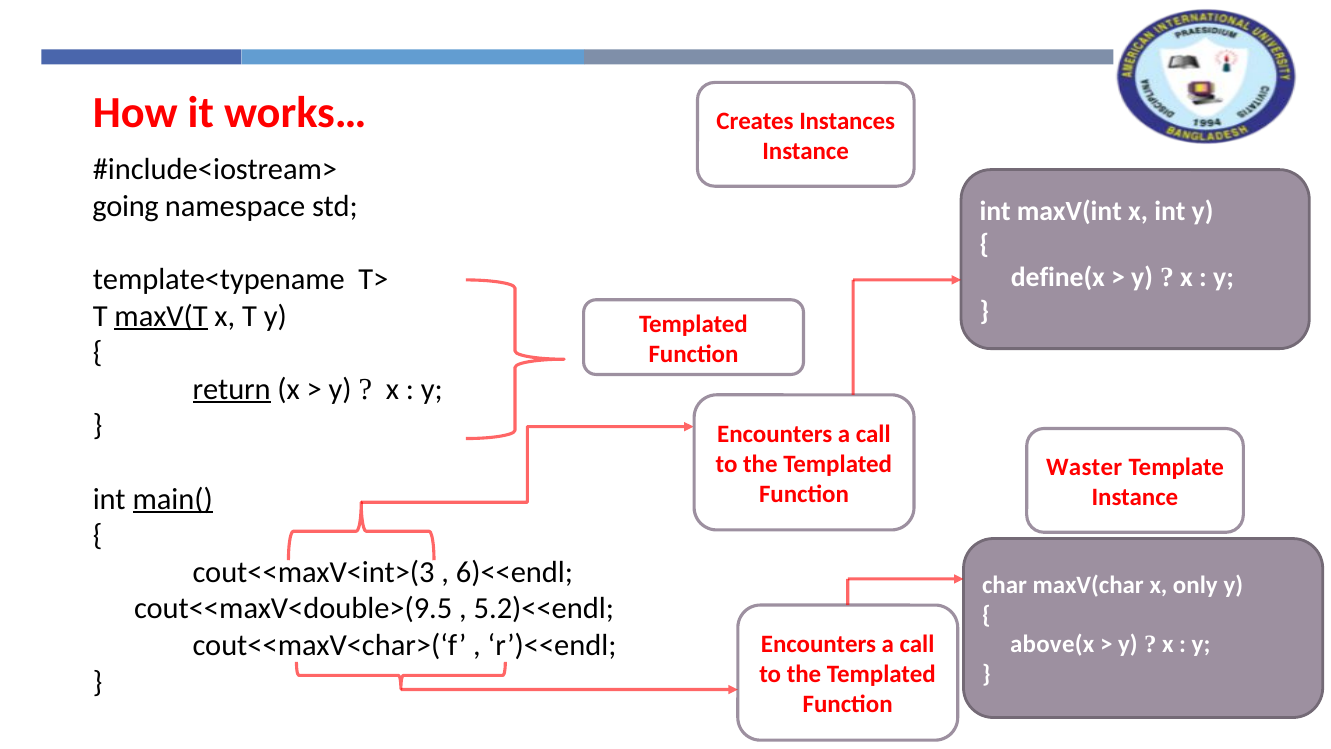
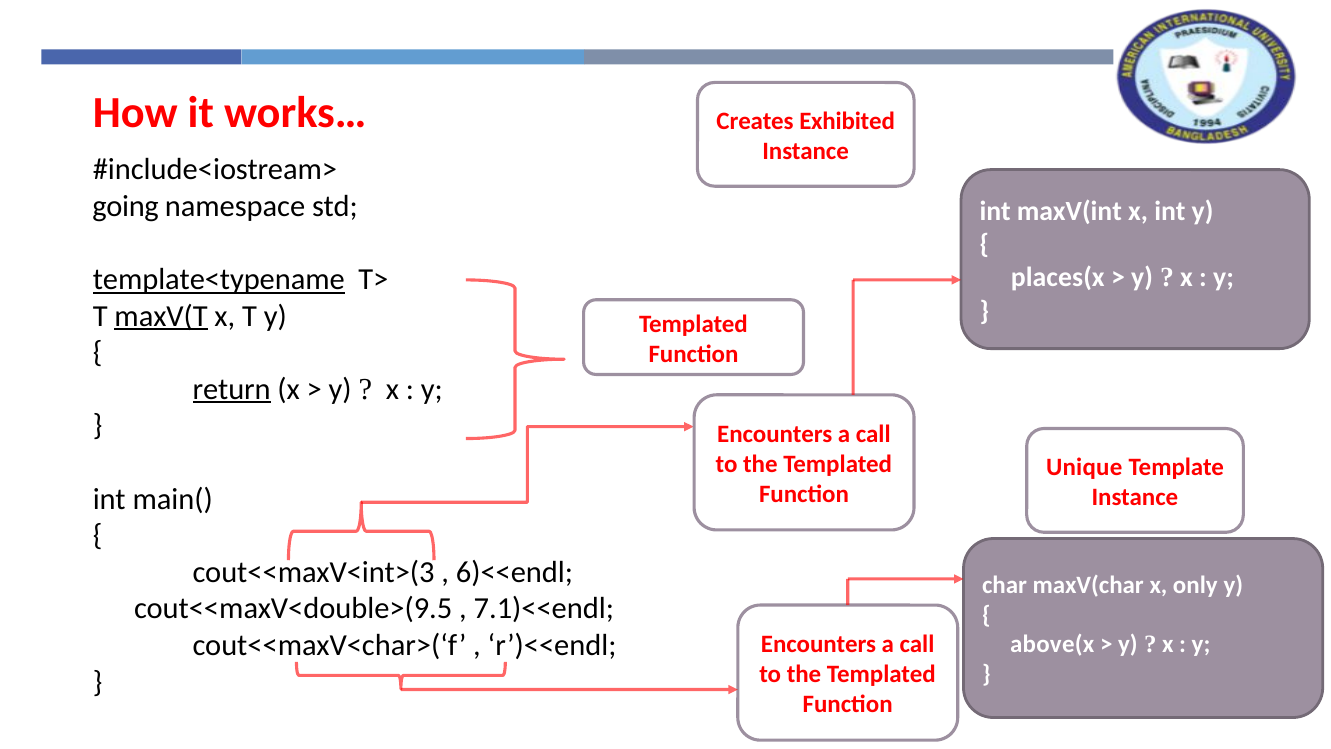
Instances: Instances -> Exhibited
define(x: define(x -> places(x
template<typename underline: none -> present
Waster: Waster -> Unique
main( underline: present -> none
5.2)<<endl: 5.2)<<endl -> 7.1)<<endl
